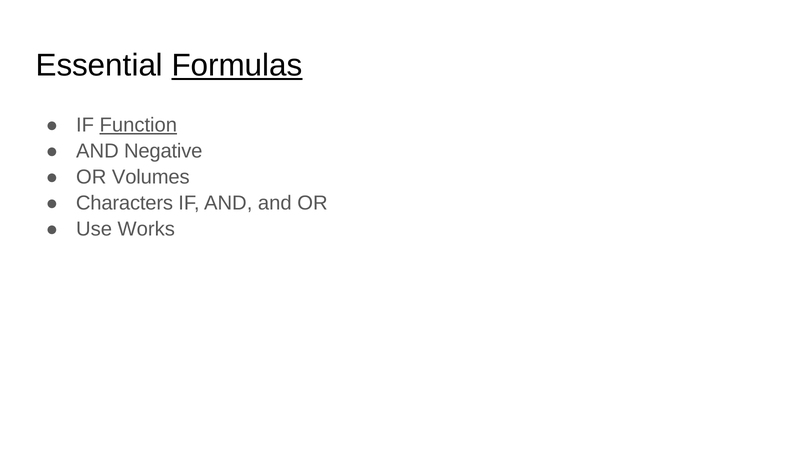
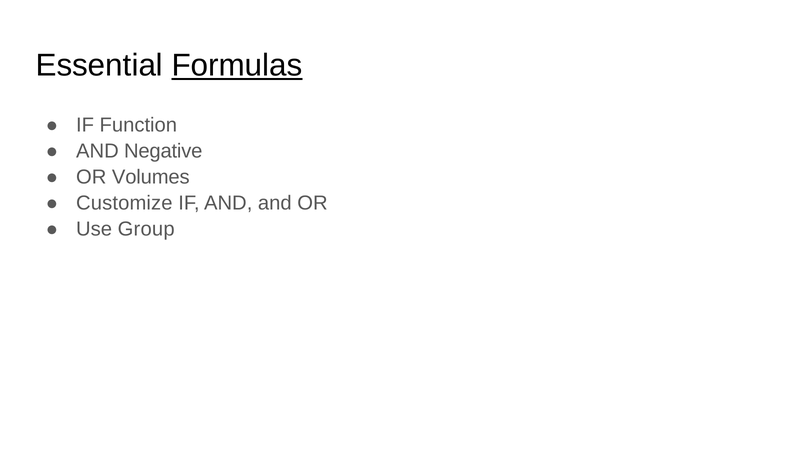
Function underline: present -> none
Characters: Characters -> Customize
Works: Works -> Group
